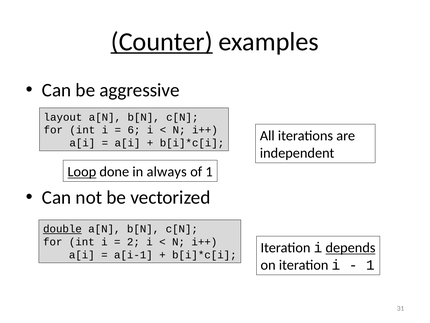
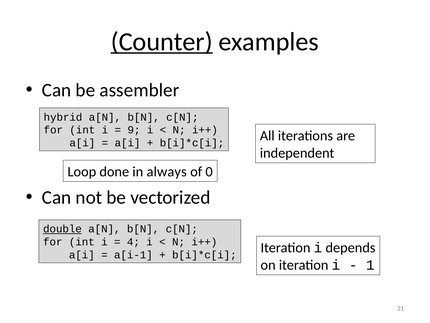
aggressive: aggressive -> assembler
layout: layout -> hybrid
6: 6 -> 9
Loop underline: present -> none
of 1: 1 -> 0
2: 2 -> 4
depends underline: present -> none
